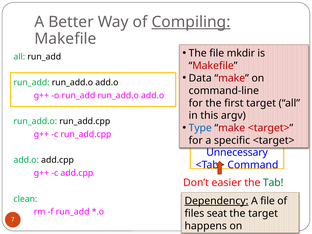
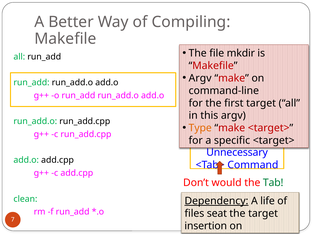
Compiling underline: present -> none
Data at (200, 78): Data -> Argv
Type colour: blue -> orange
easier: easier -> would
A file: file -> life
happens: happens -> insertion
